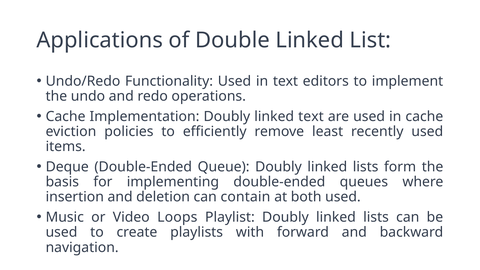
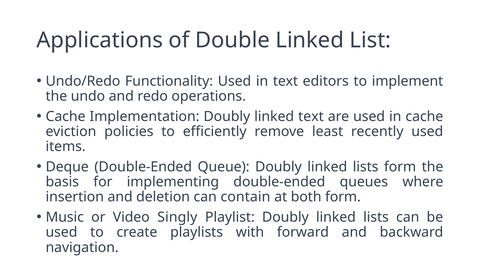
both used: used -> form
Loops: Loops -> Singly
